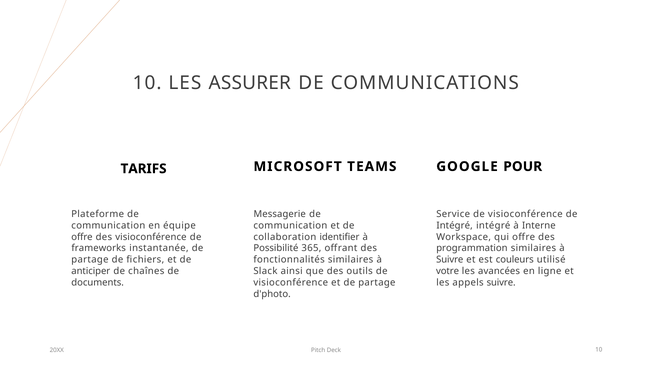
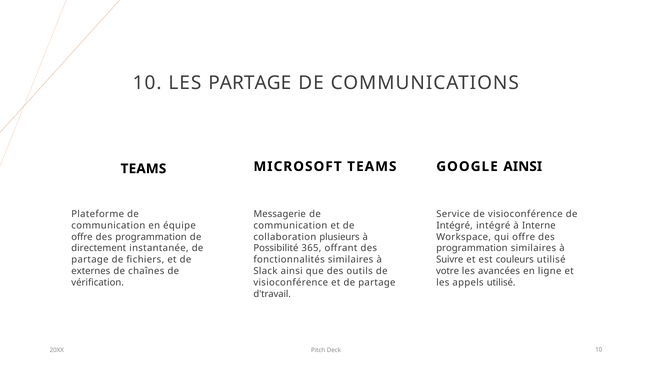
LES ASSURER: ASSURER -> PARTAGE
GOOGLE POUR: POUR -> AINSI
TARIFS at (144, 169): TARIFS -> TEAMS
visioconférence at (151, 237): visioconférence -> programmation
identifier: identifier -> plusieurs
frameworks: frameworks -> directement
anticiper: anticiper -> externes
documents: documents -> vérification
appels suivre: suivre -> utilisé
d'photo: d'photo -> d'travail
